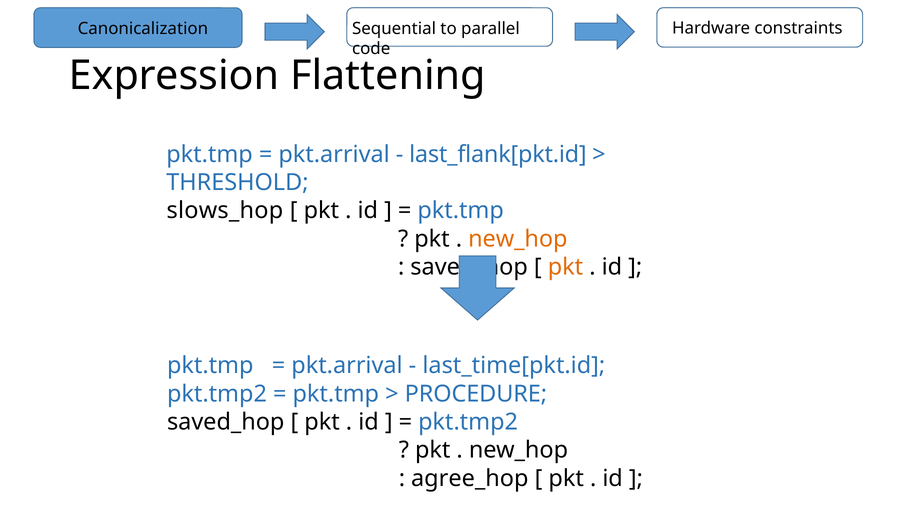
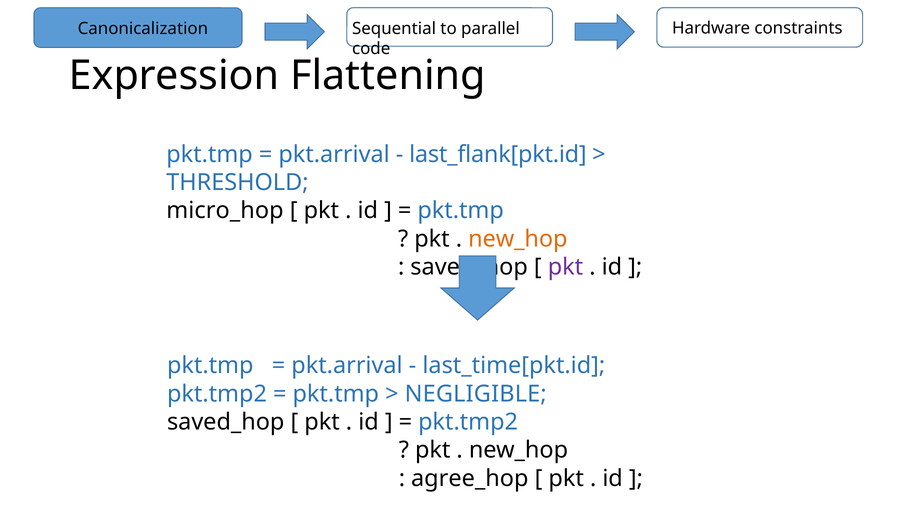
slows_hop: slows_hop -> micro_hop
pkt at (566, 267) colour: orange -> purple
PROCEDURE: PROCEDURE -> NEGLIGIBLE
